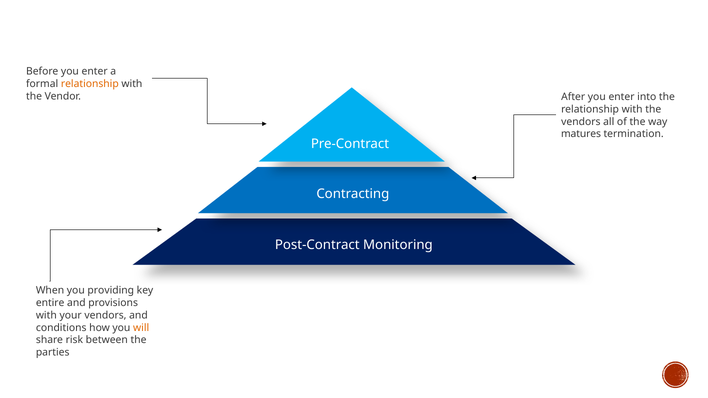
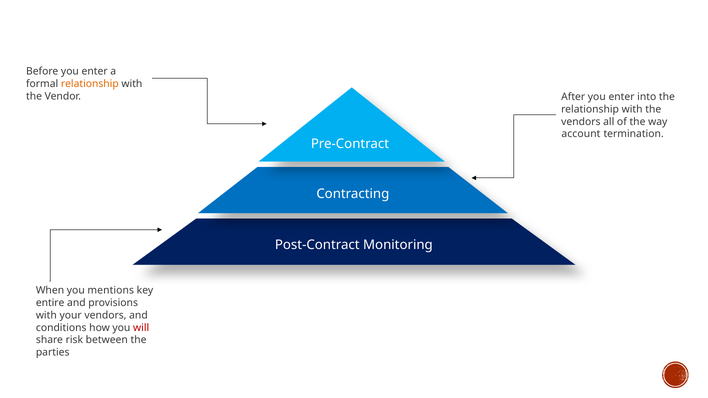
matures: matures -> account
providing: providing -> mentions
will colour: orange -> red
